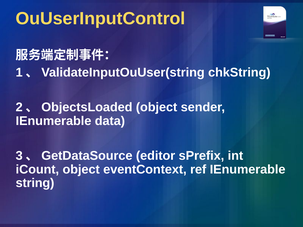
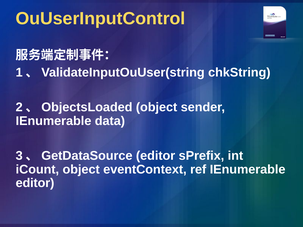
string at (35, 183): string -> editor
